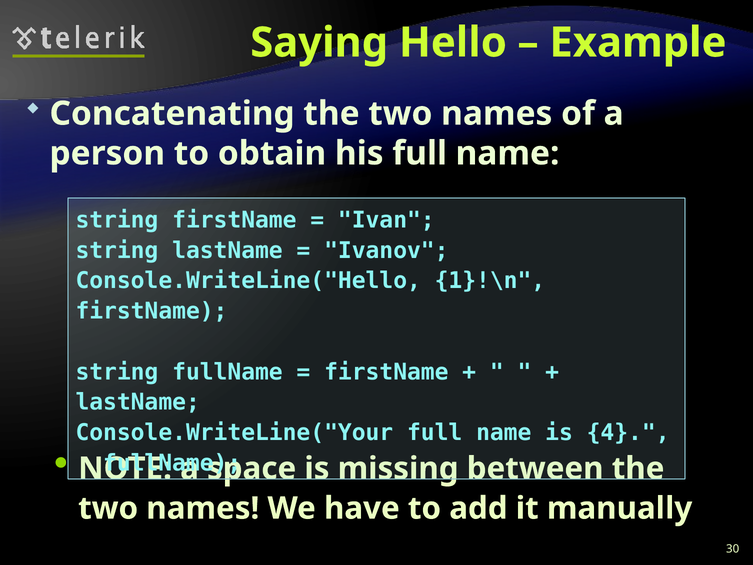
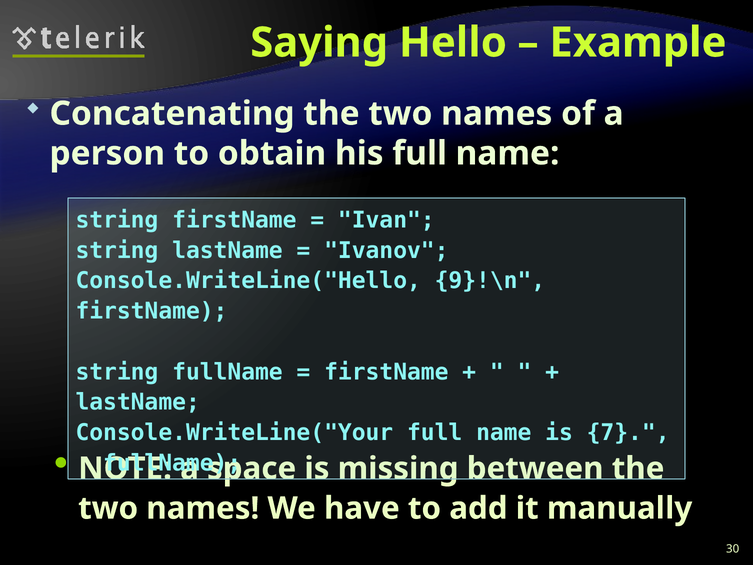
1}!\n: 1}!\n -> 9}!\n
4: 4 -> 7
